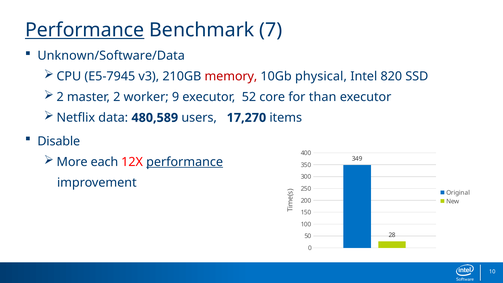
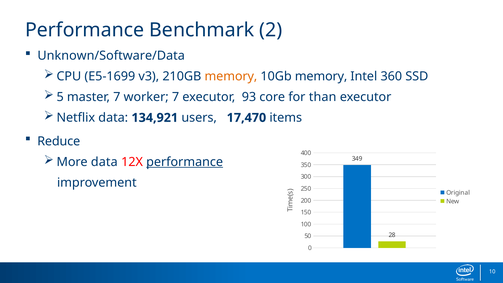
Performance at (85, 30) underline: present -> none
7: 7 -> 2
E5-7945: E5-7945 -> E5-1699
memory at (231, 76) colour: red -> orange
10Gb physical: physical -> memory
820: 820 -> 360
2 at (60, 97): 2 -> 5
master 2: 2 -> 7
worker 9: 9 -> 7
52: 52 -> 93
480,589: 480,589 -> 134,921
17,270: 17,270 -> 17,470
Disable: Disable -> Reduce
More each: each -> data
